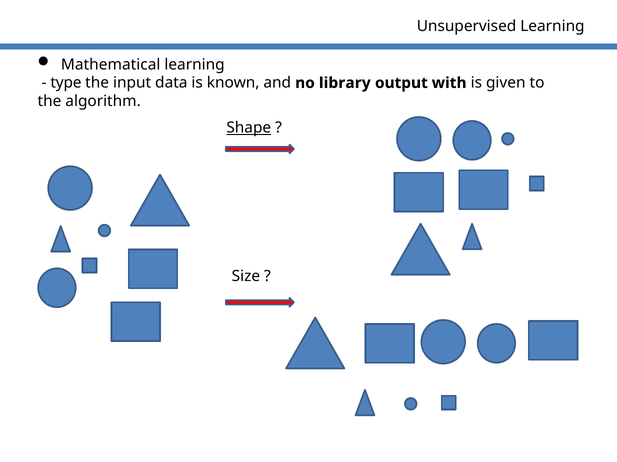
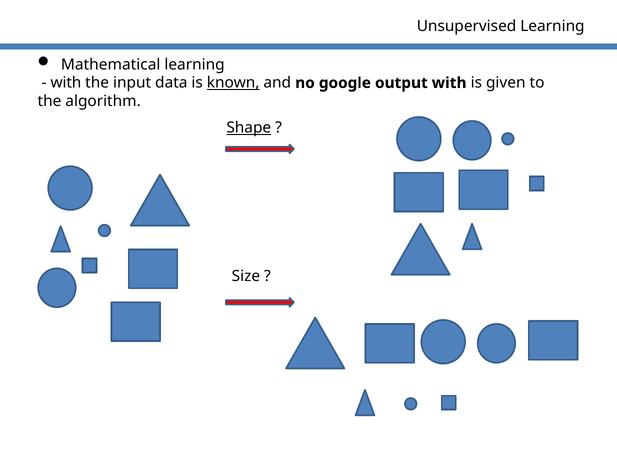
type at (66, 83): type -> with
known underline: none -> present
library: library -> google
